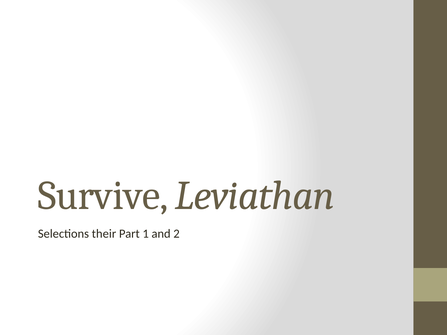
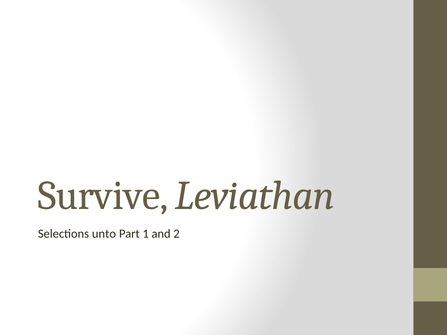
their: their -> unto
